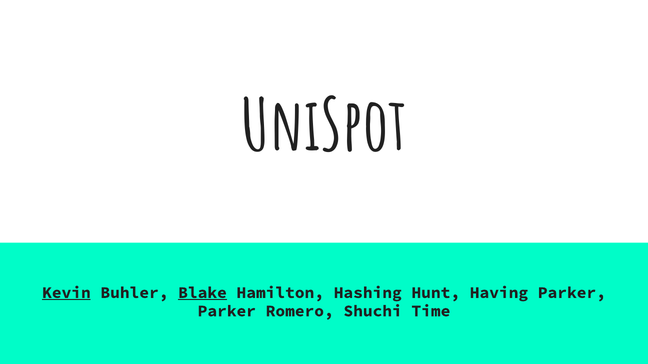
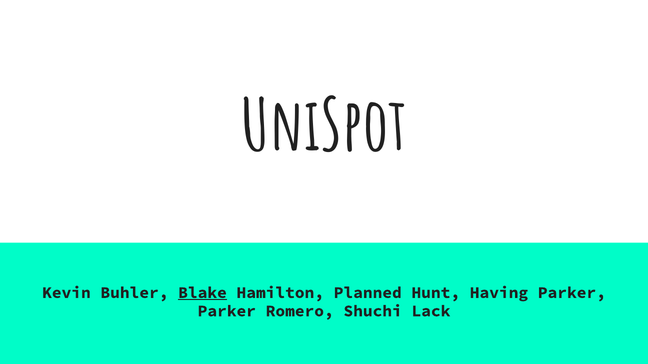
Kevin underline: present -> none
Hashing: Hashing -> Planned
Time: Time -> Lack
